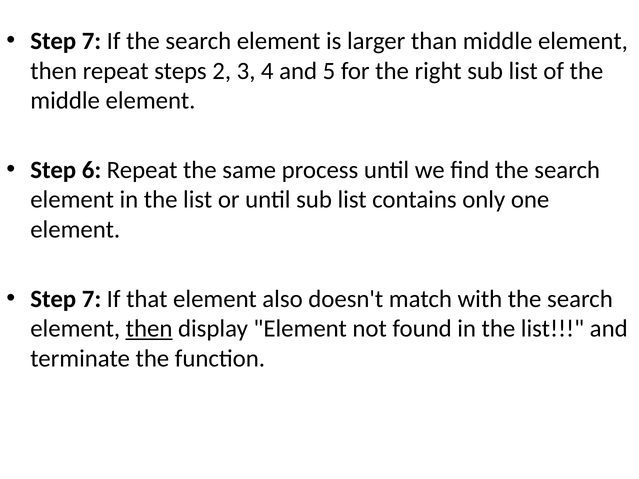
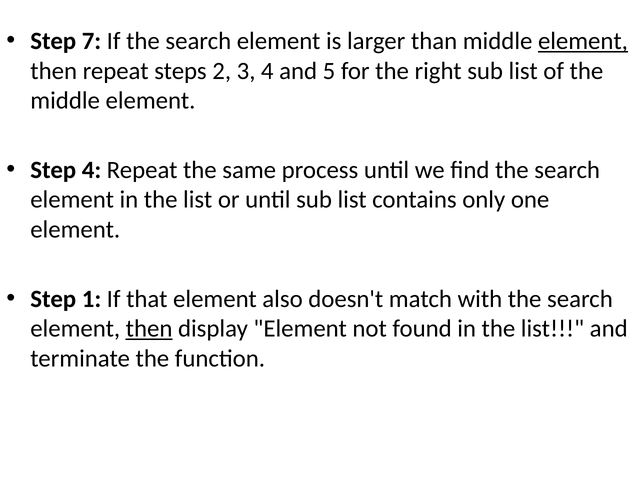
element at (583, 41) underline: none -> present
Step 6: 6 -> 4
7 at (92, 299): 7 -> 1
